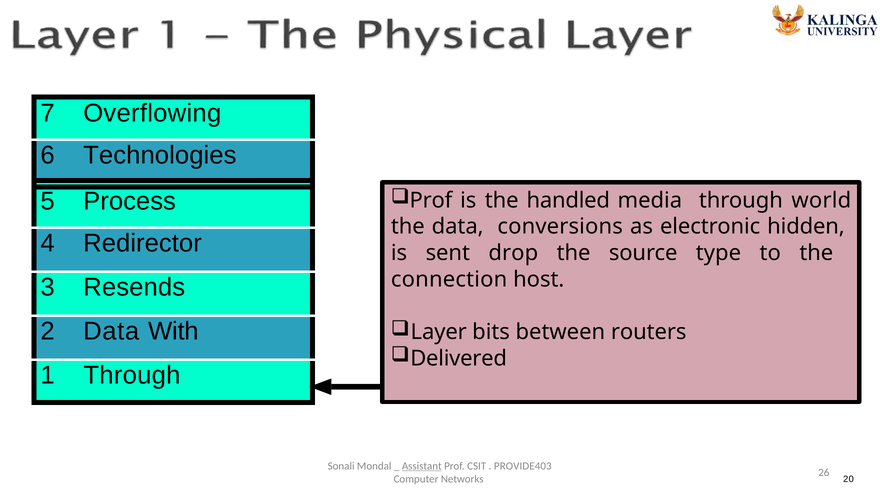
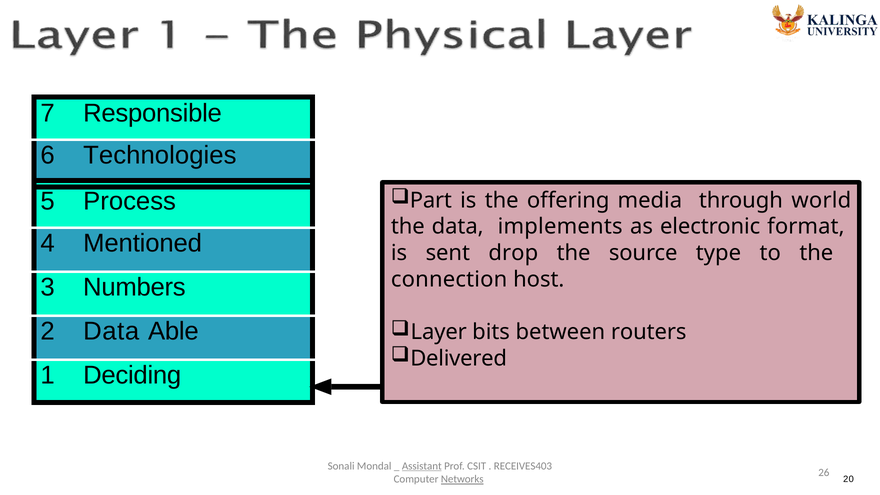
Overflowing: Overflowing -> Responsible
Prof at (431, 200): Prof -> Part
handled: handled -> offering
conversions: conversions -> implements
hidden: hidden -> format
Redirector: Redirector -> Mentioned
Resends: Resends -> Numbers
With: With -> Able
1 Through: Through -> Deciding
PROVIDE403: PROVIDE403 -> RECEIVES403
Networks underline: none -> present
